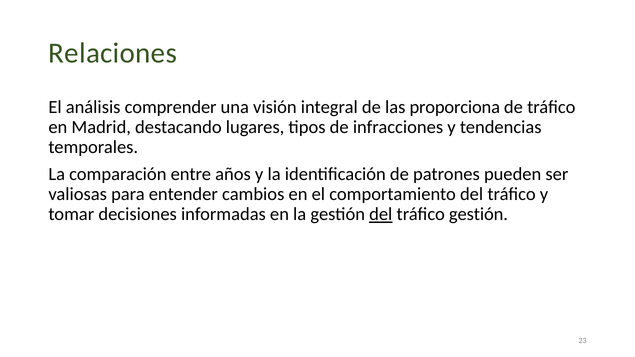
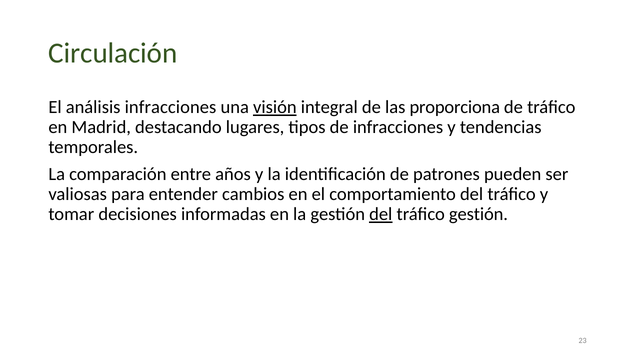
Relaciones: Relaciones -> Circulación
análisis comprender: comprender -> infracciones
visión underline: none -> present
